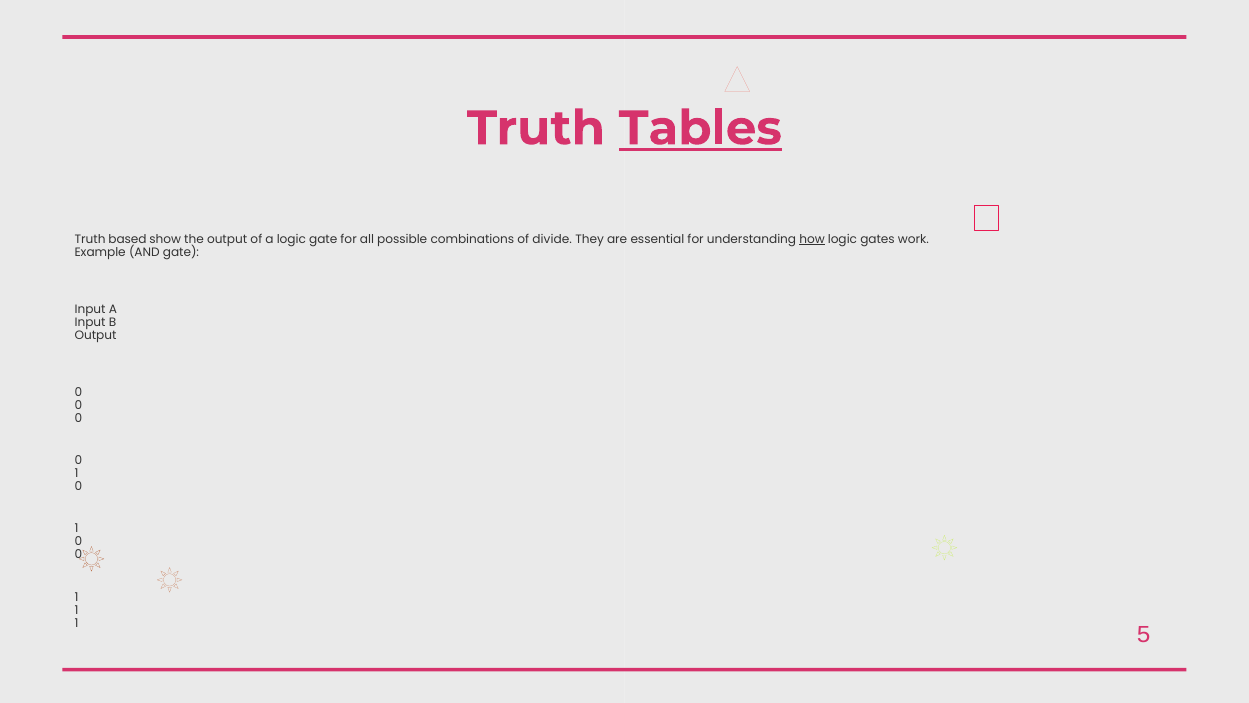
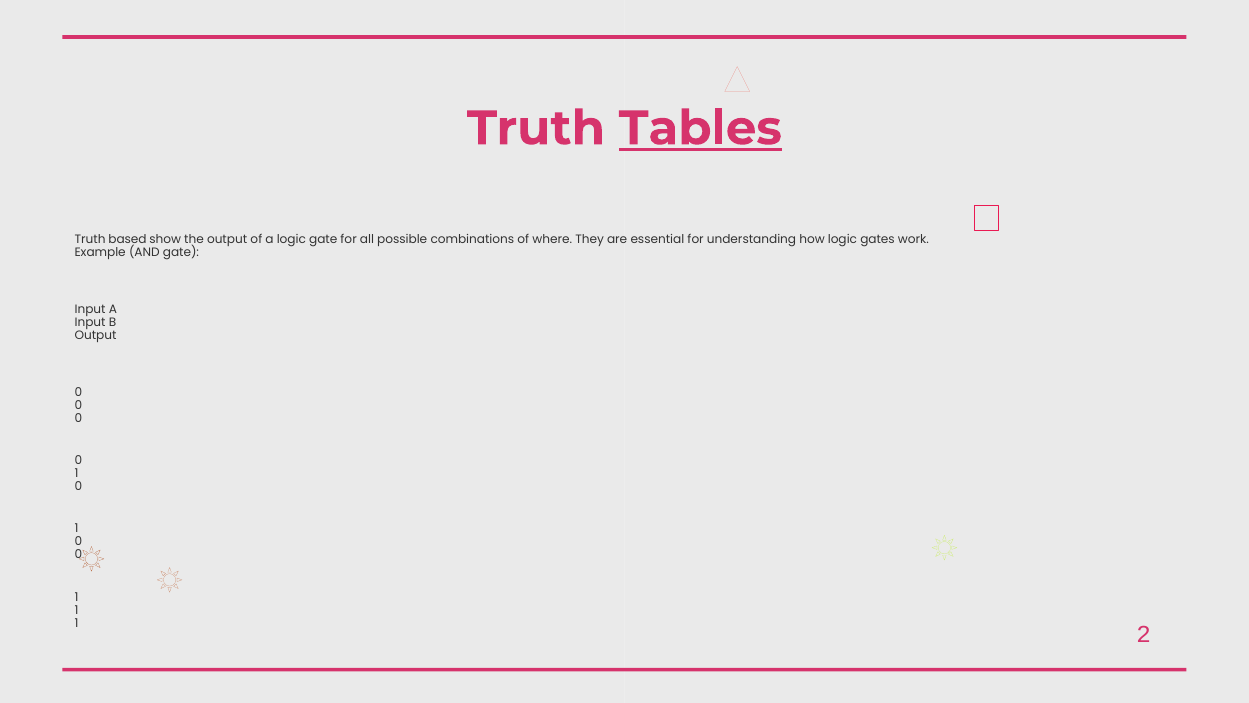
divide: divide -> where
how underline: present -> none
5: 5 -> 2
